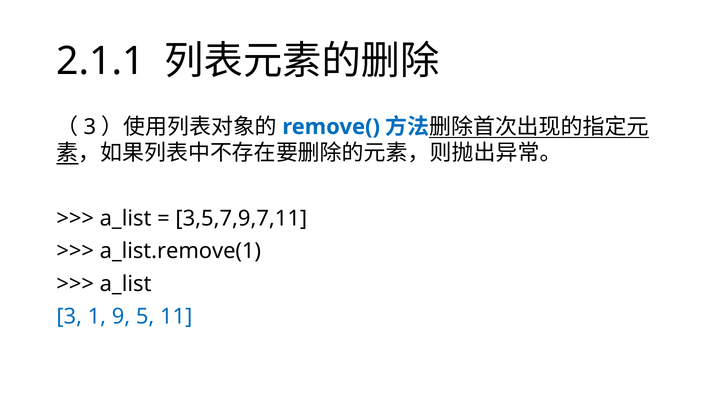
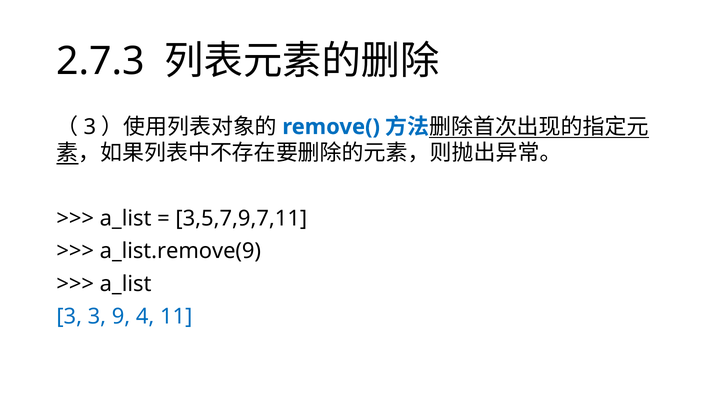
2.1.1: 2.1.1 -> 2.7.3
a_list.remove(1: a_list.remove(1 -> a_list.remove(9
3 1: 1 -> 3
5: 5 -> 4
